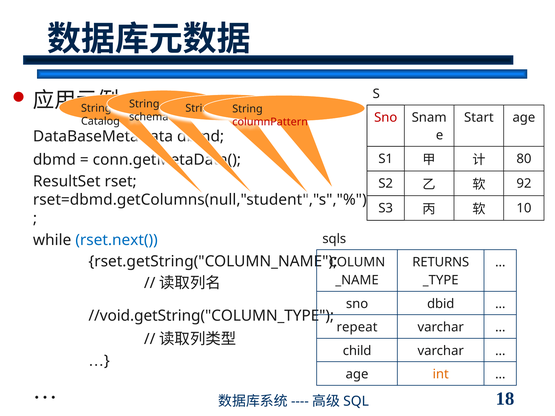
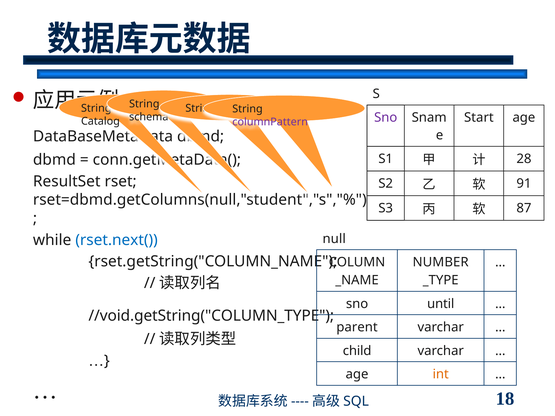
Sno at (386, 117) colour: red -> purple
columnPattern colour: red -> purple
80: 80 -> 28
92: 92 -> 91
10: 10 -> 87
sqls: sqls -> null
RETURNS: RETURNS -> NUMBER
dbid: dbid -> until
repeat: repeat -> parent
